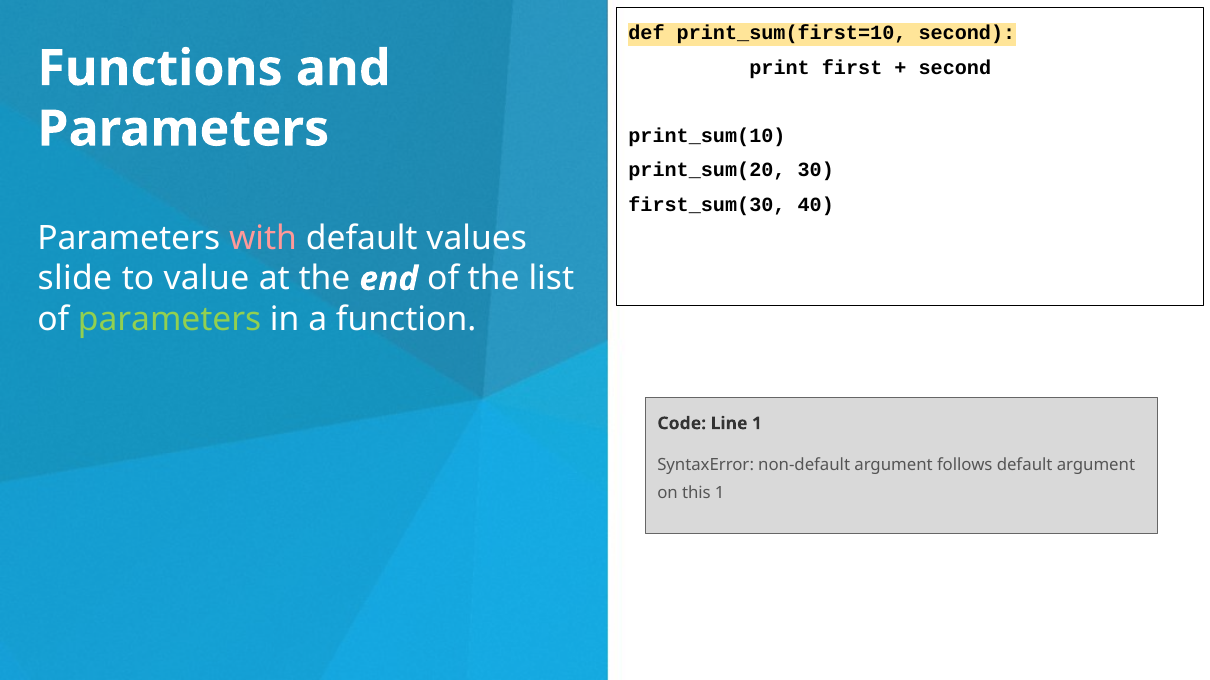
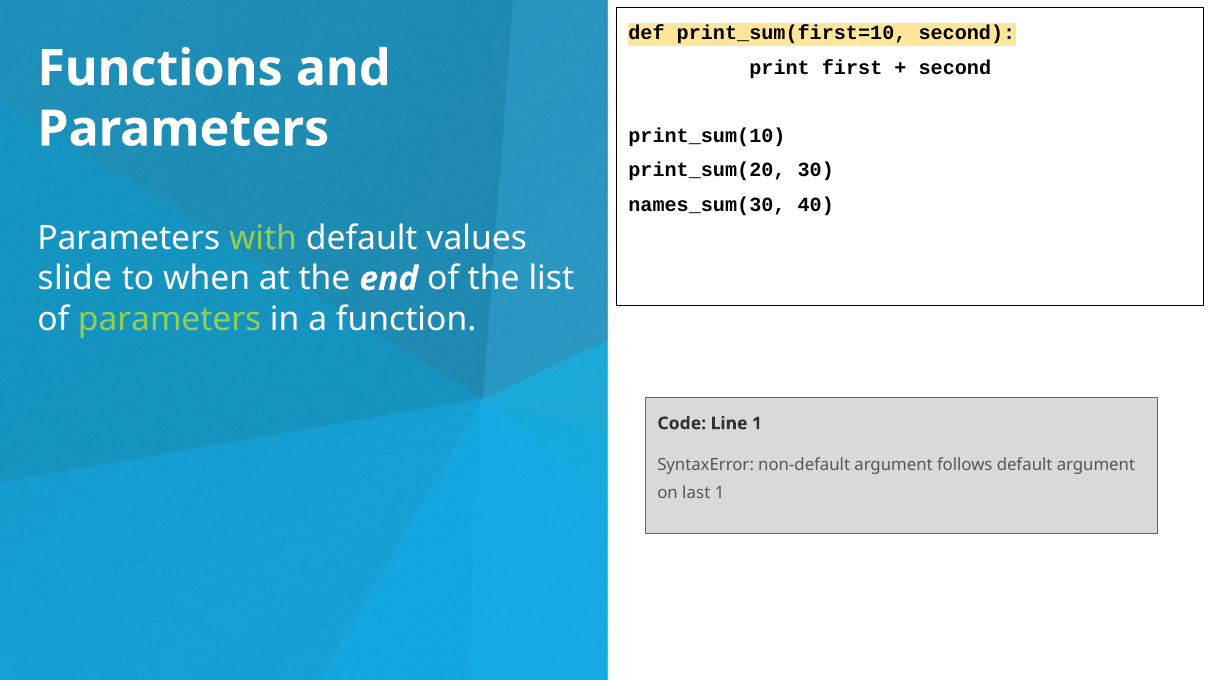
first_sum(30: first_sum(30 -> names_sum(30
with colour: pink -> light green
value: value -> when
this: this -> last
